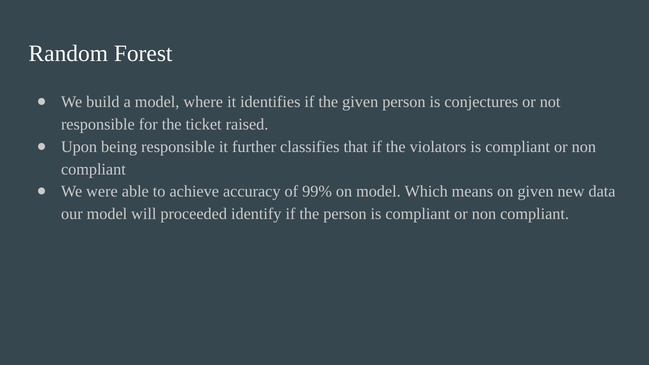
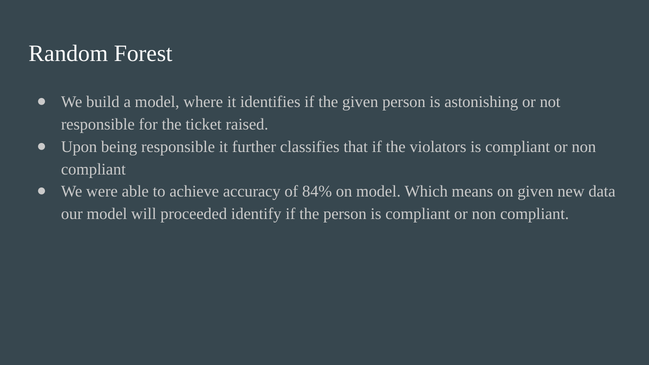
conjectures: conjectures -> astonishing
99%: 99% -> 84%
